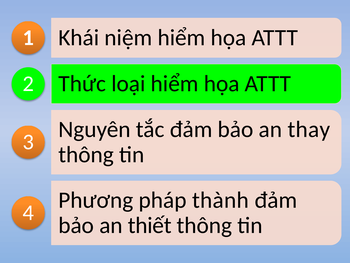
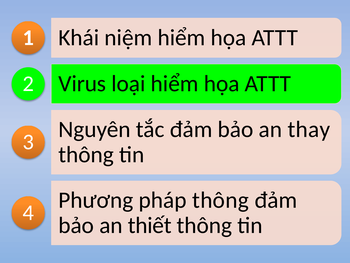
Thức: Thức -> Virus
pháp thành: thành -> thông
